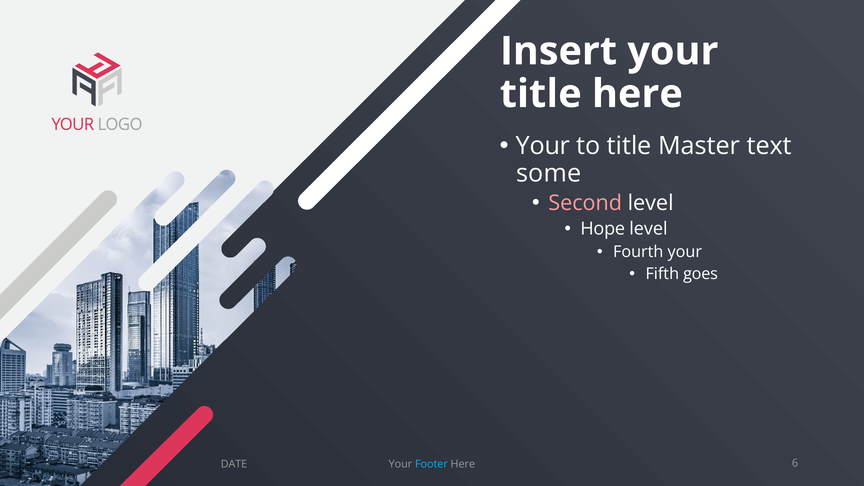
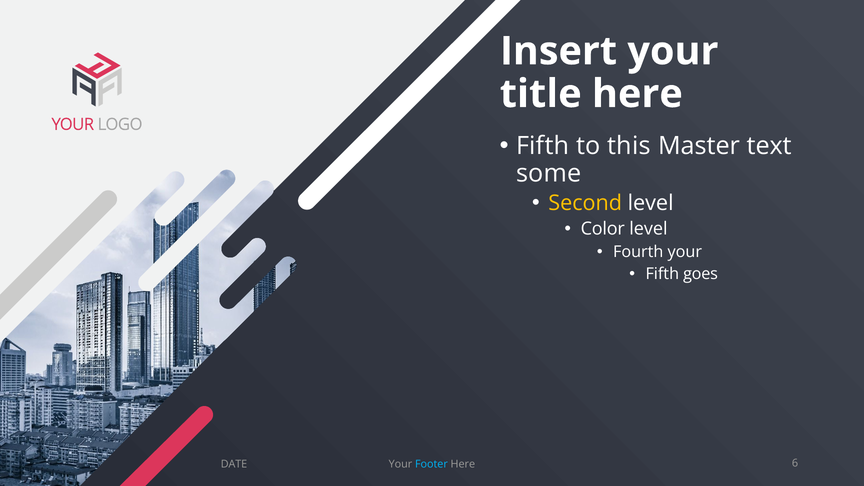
Your at (543, 146): Your -> Fifth
to title: title -> this
Second colour: pink -> yellow
Hope: Hope -> Color
